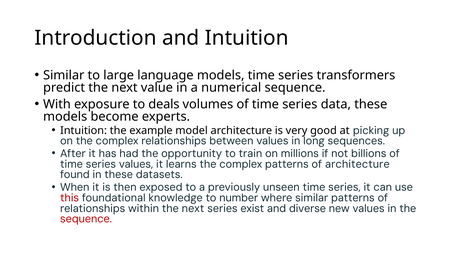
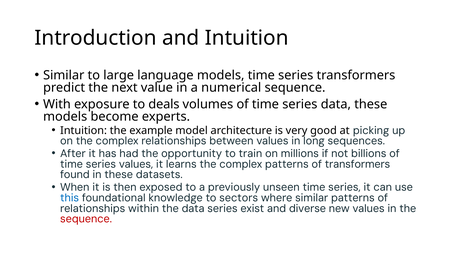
of architecture: architecture -> transformers
this colour: red -> blue
number: number -> sectors
within the next: next -> data
